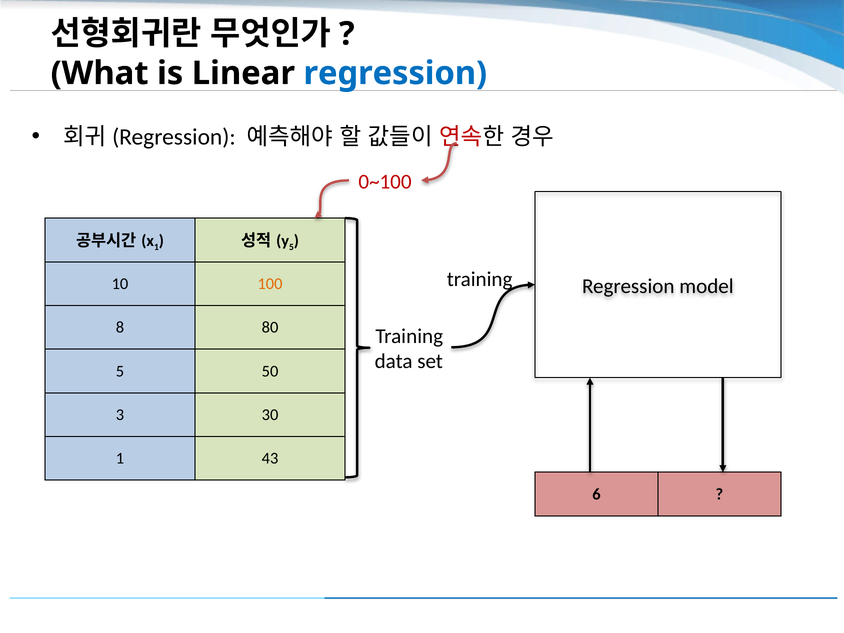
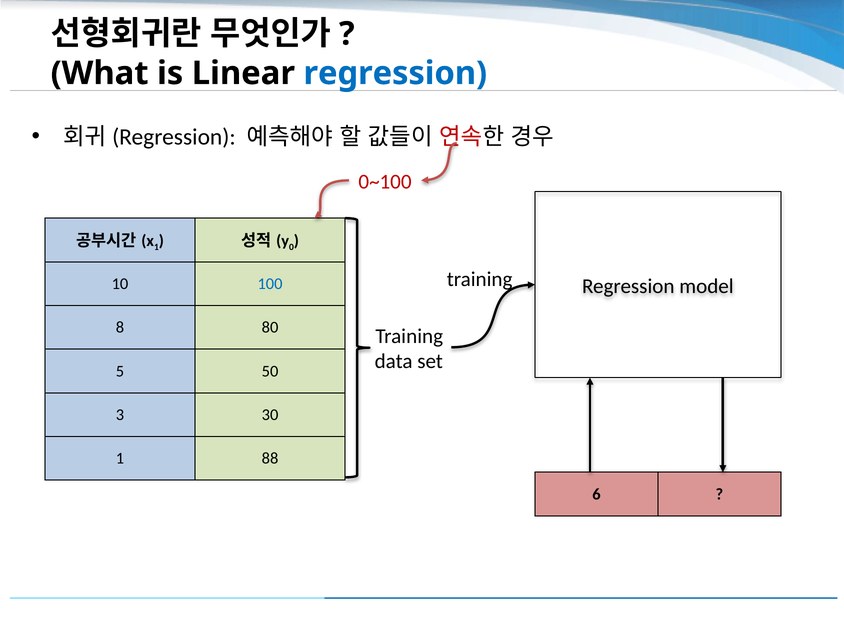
5 at (291, 247): 5 -> 0
100 colour: orange -> blue
43: 43 -> 88
